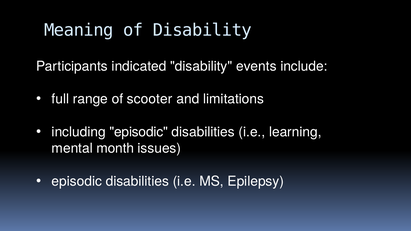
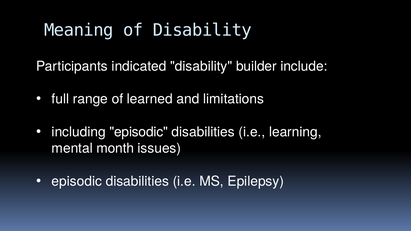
events: events -> builder
scooter: scooter -> learned
